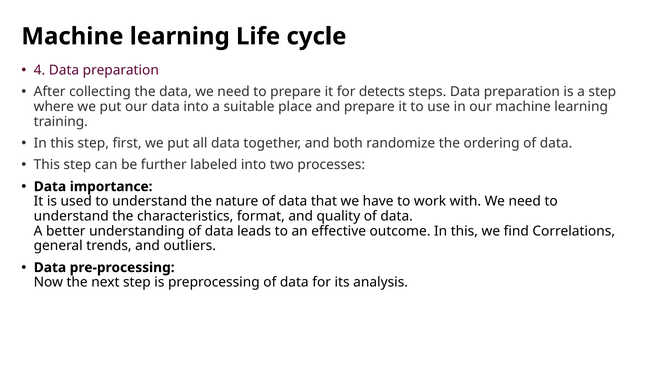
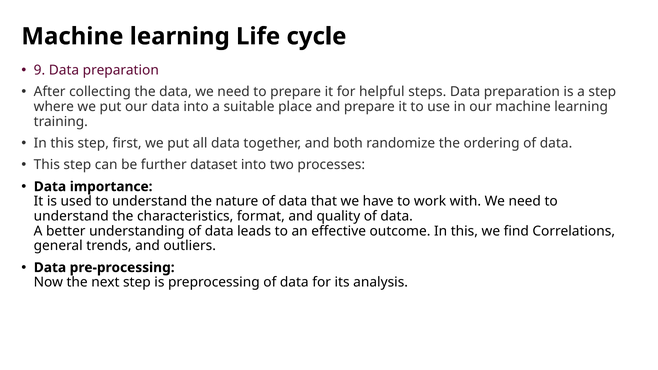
4: 4 -> 9
detects: detects -> helpful
labeled: labeled -> dataset
